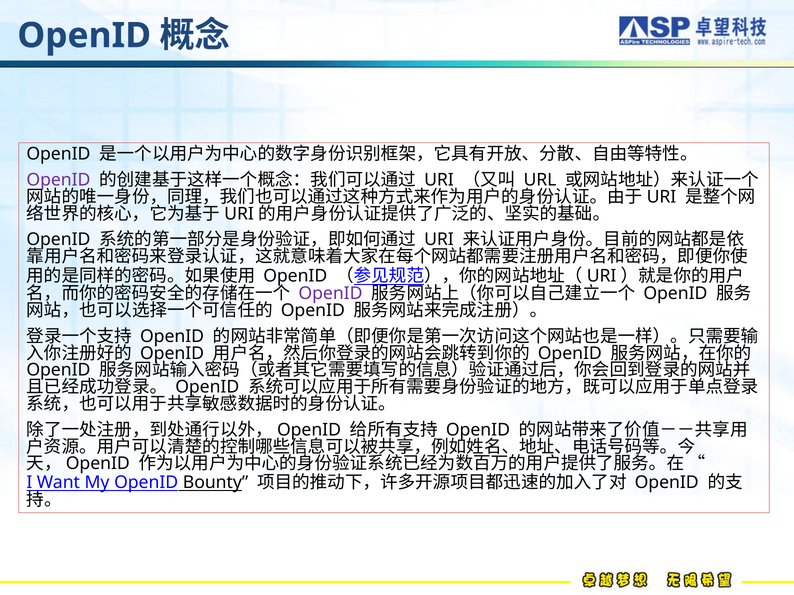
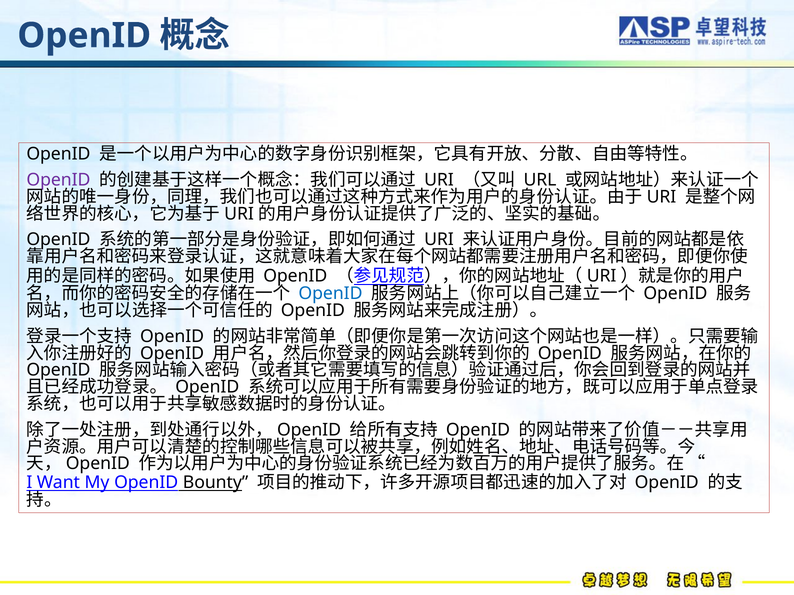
OpenID at (331, 294) colour: purple -> blue
